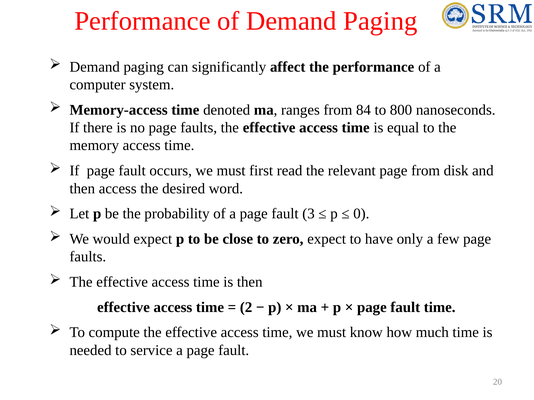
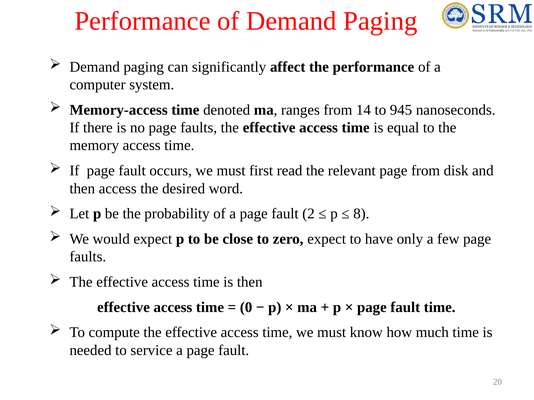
84: 84 -> 14
800: 800 -> 945
3: 3 -> 2
0: 0 -> 8
2: 2 -> 0
